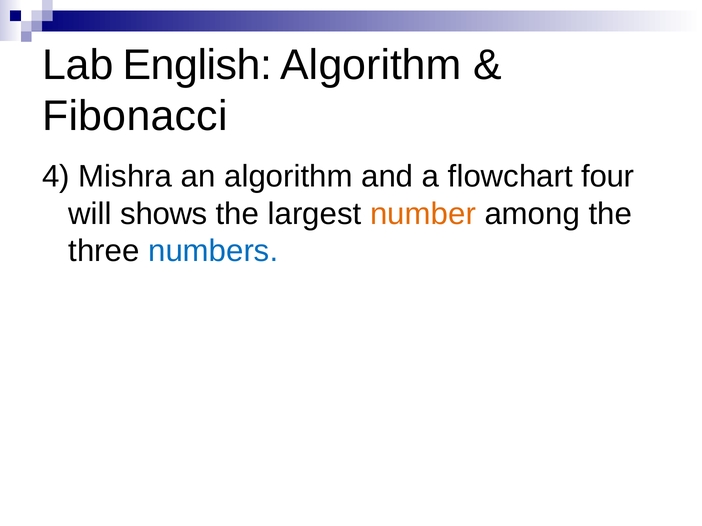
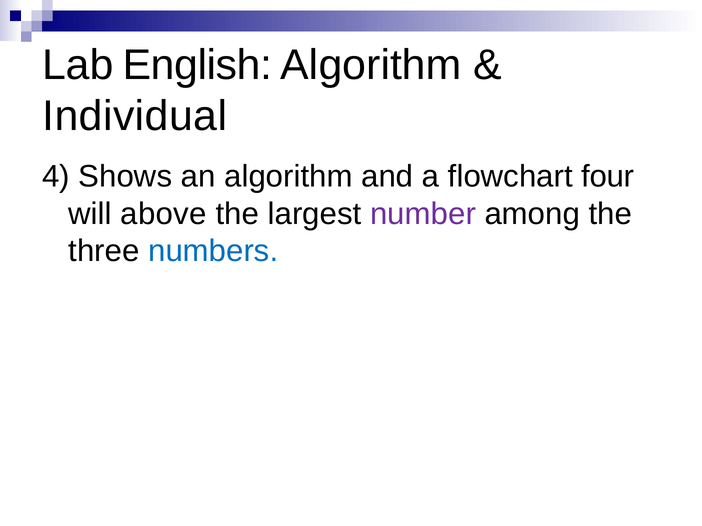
Fibonacci: Fibonacci -> Individual
Mishra: Mishra -> Shows
shows: shows -> above
number colour: orange -> purple
